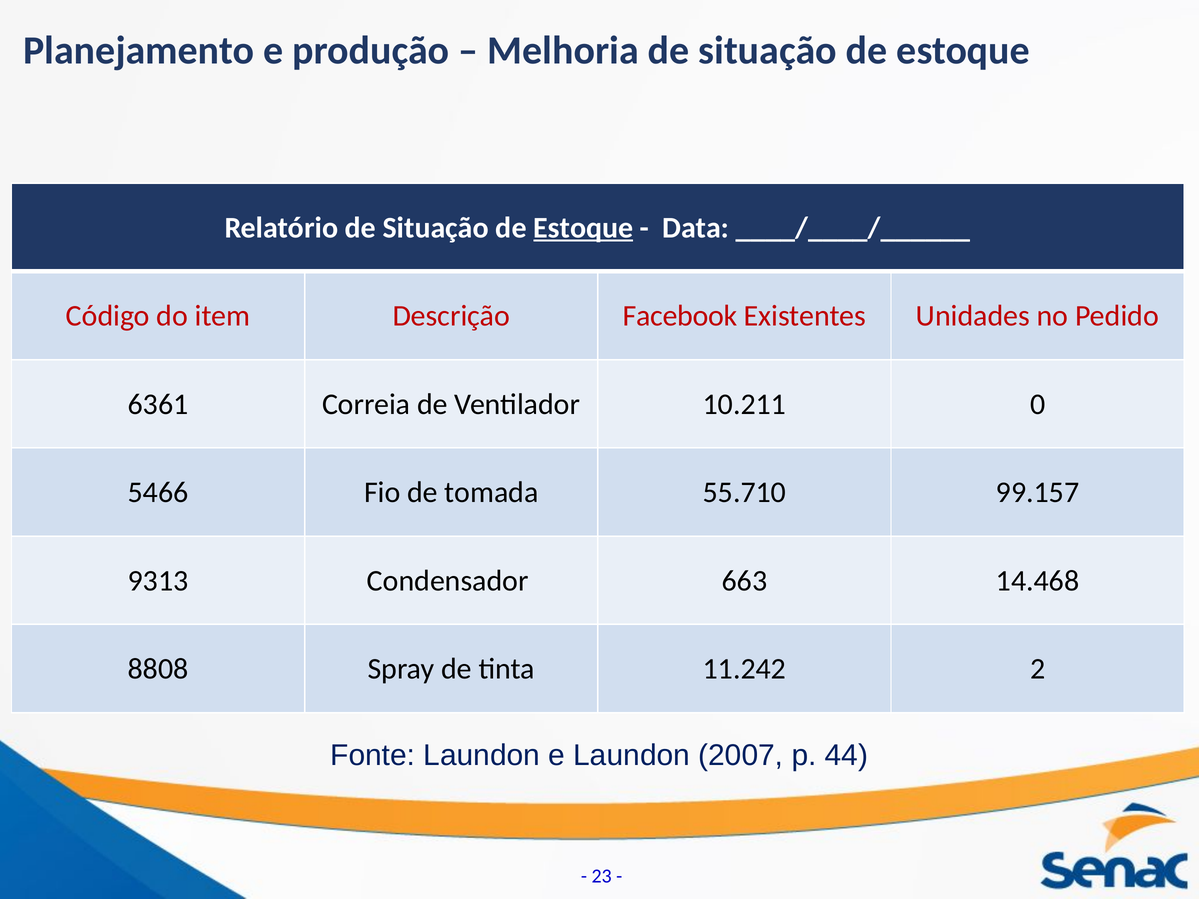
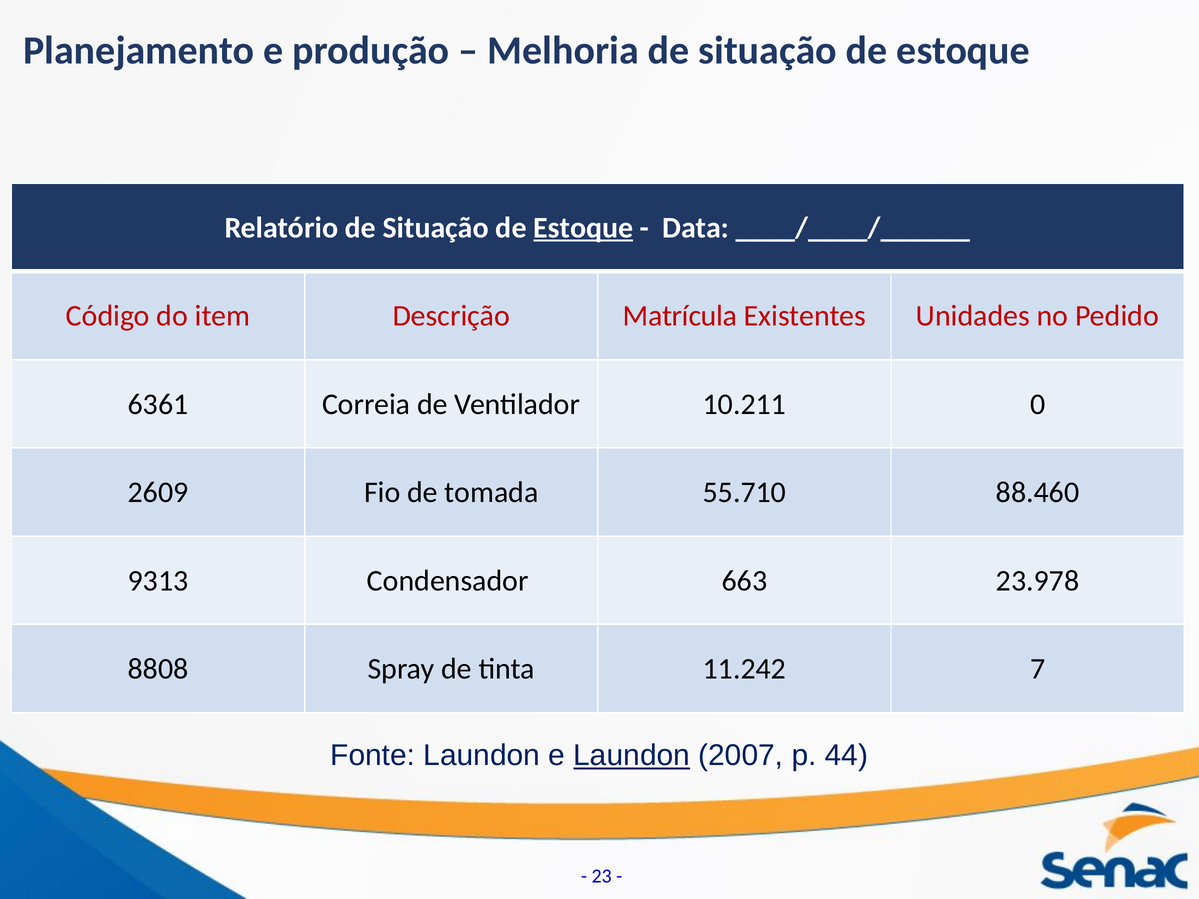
Facebook: Facebook -> Matrícula
5466: 5466 -> 2609
99.157: 99.157 -> 88.460
14.468: 14.468 -> 23.978
2: 2 -> 7
Laundon at (632, 756) underline: none -> present
